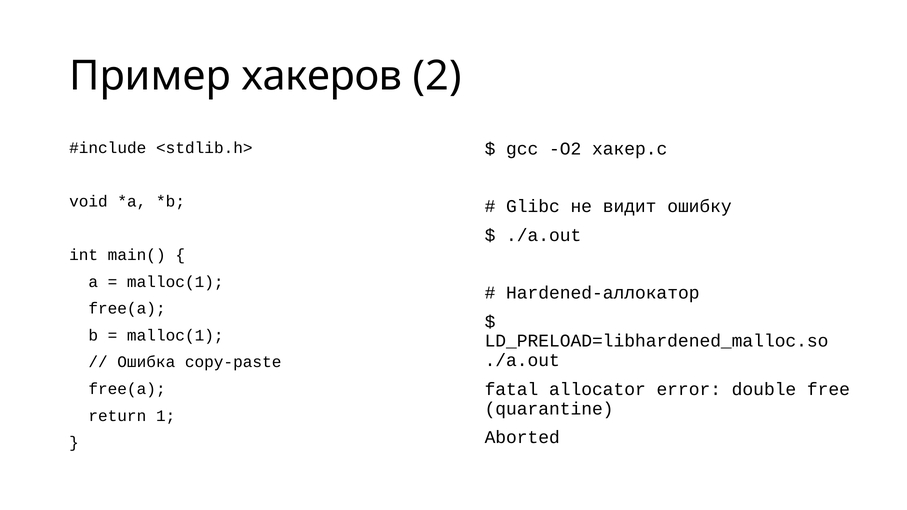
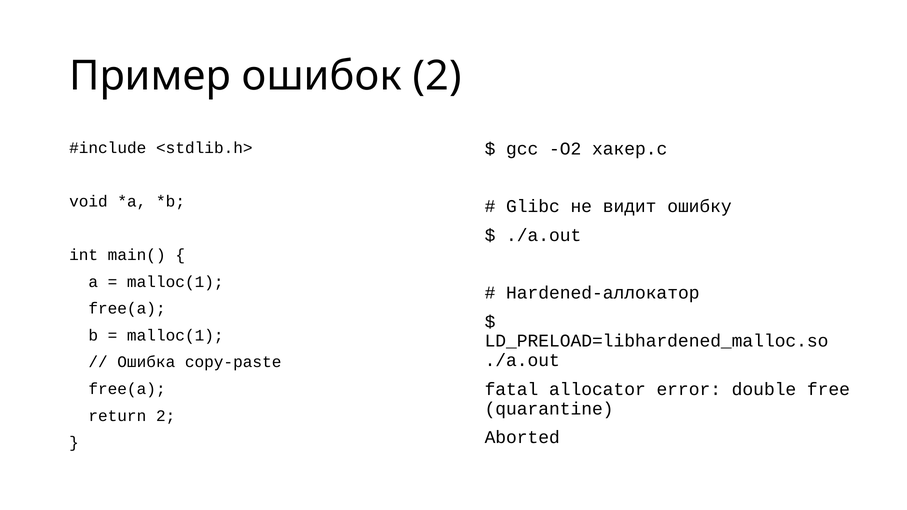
хакеров: хакеров -> ошибок
return 1: 1 -> 2
